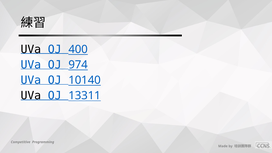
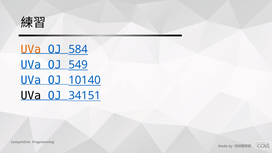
UVa at (31, 49) colour: black -> orange
400: 400 -> 584
974: 974 -> 549
13311: 13311 -> 34151
